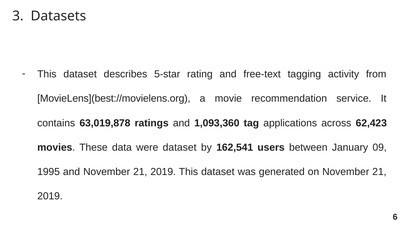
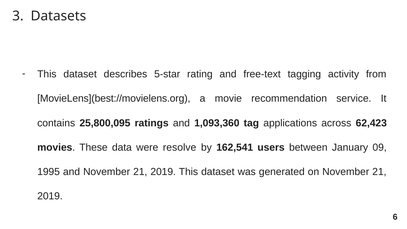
63,019,878: 63,019,878 -> 25,800,095
were dataset: dataset -> resolve
